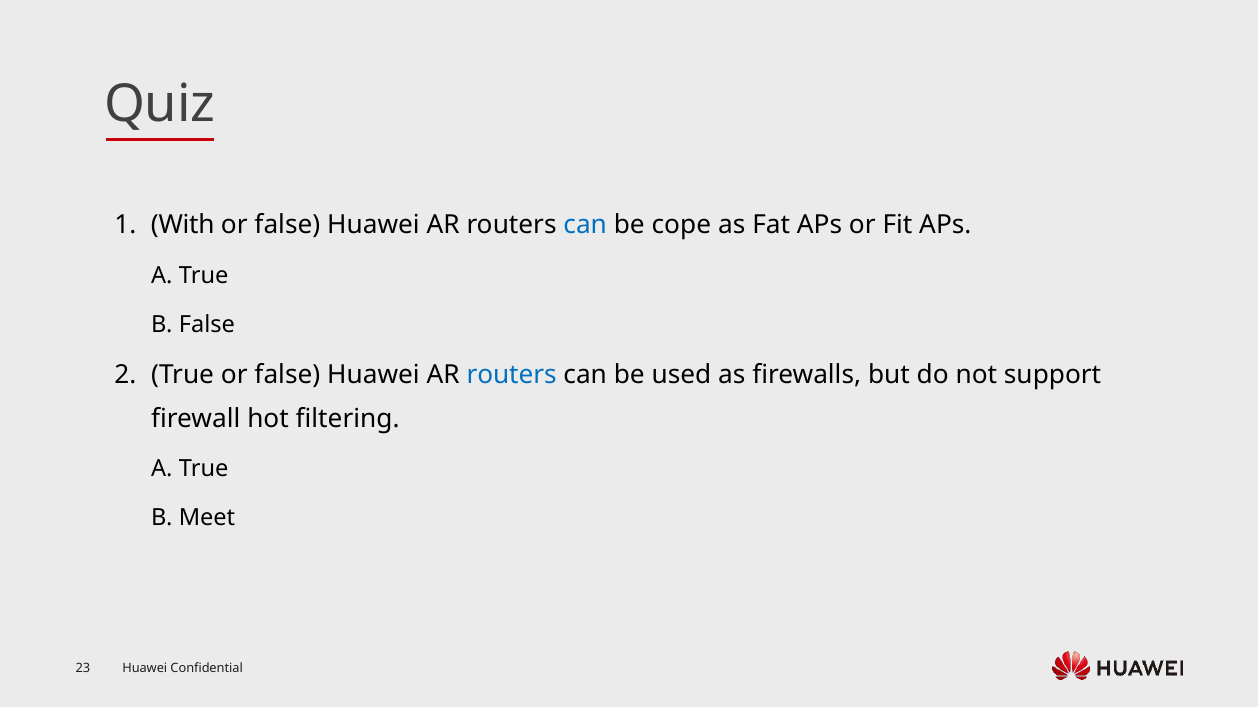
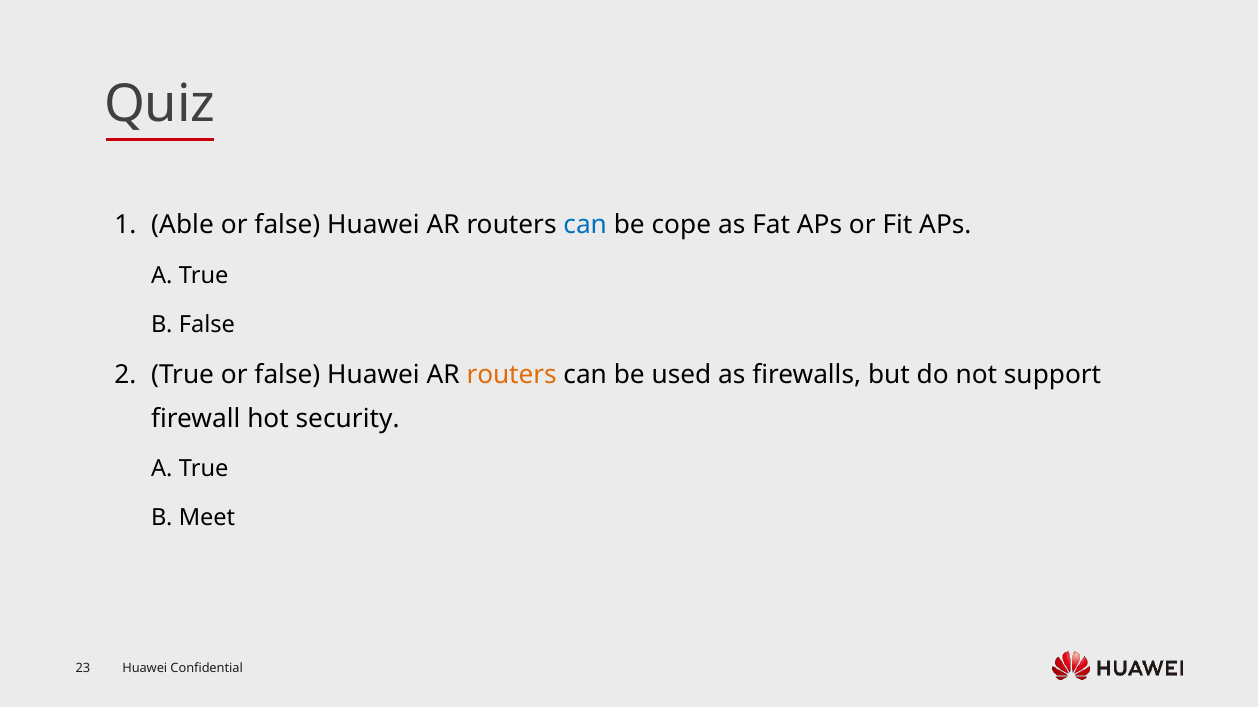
With: With -> Able
routers at (512, 375) colour: blue -> orange
filtering: filtering -> security
